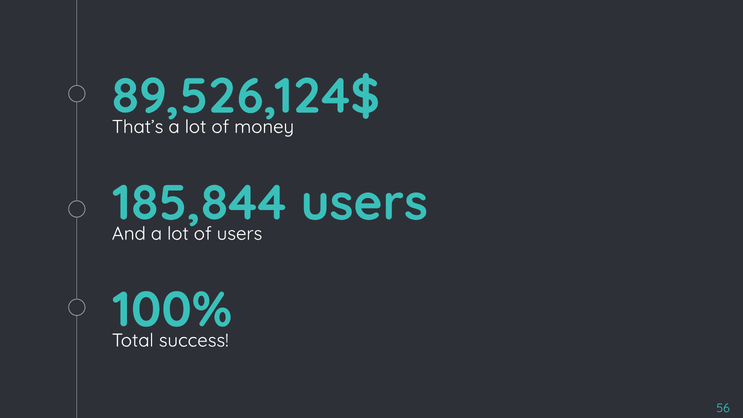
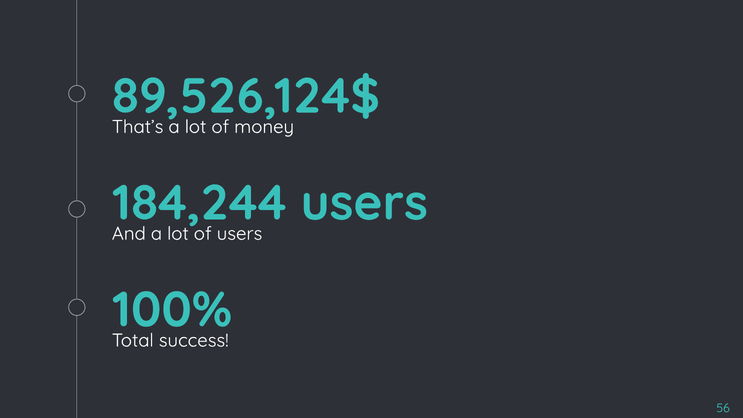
185,844: 185,844 -> 184,244
